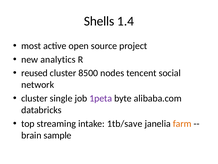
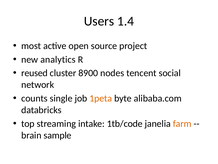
Shells: Shells -> Users
8500: 8500 -> 8900
cluster at (34, 98): cluster -> counts
1peta colour: purple -> orange
1tb/save: 1tb/save -> 1tb/code
